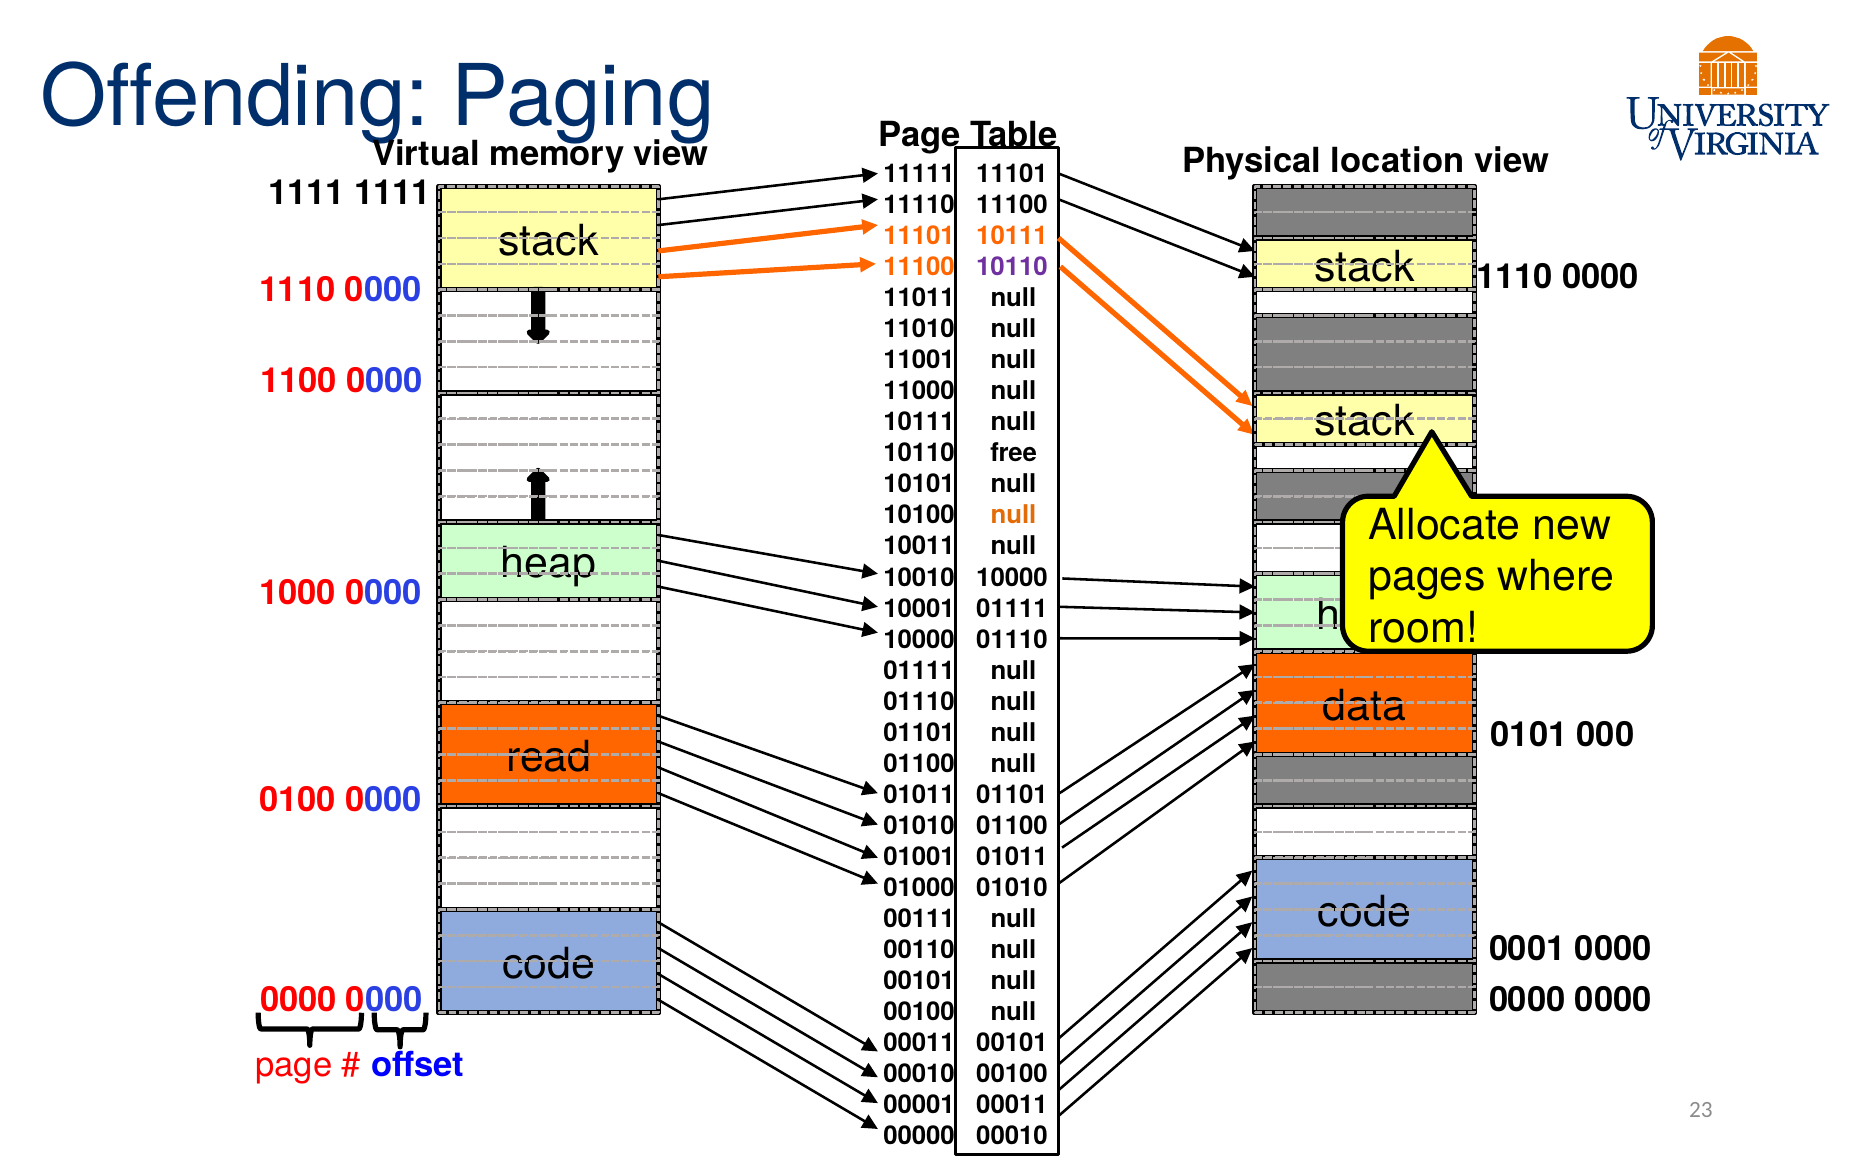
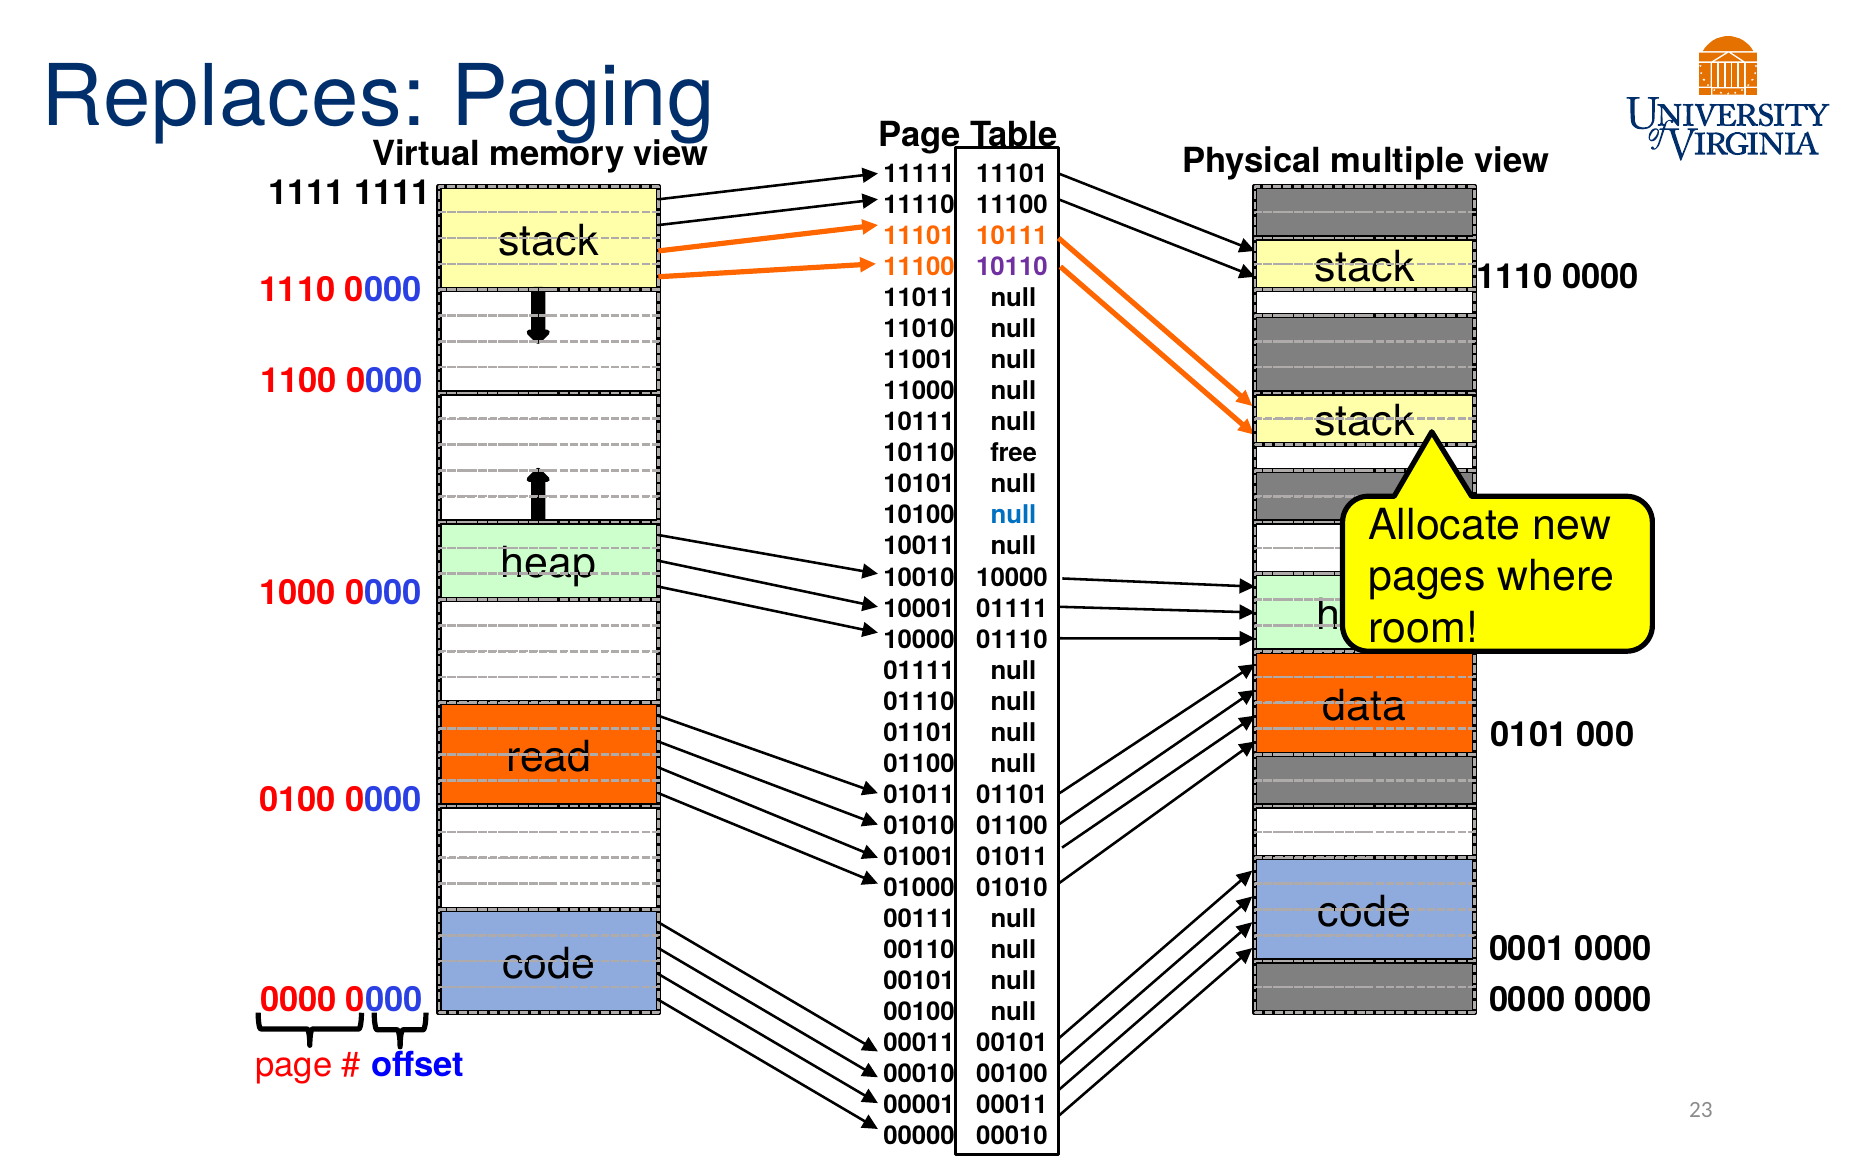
Offending: Offending -> Replaces
location: location -> multiple
null at (1014, 515) colour: orange -> blue
